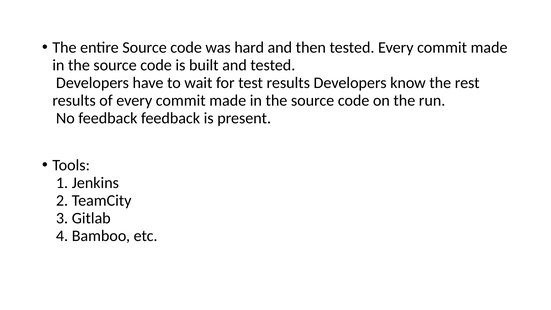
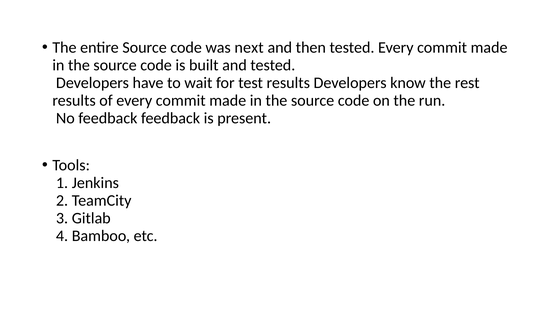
hard: hard -> next
